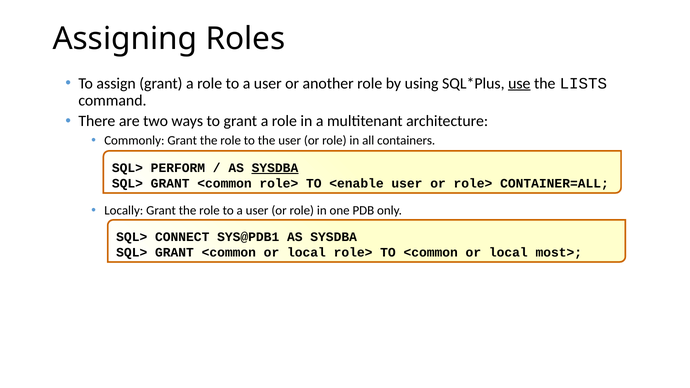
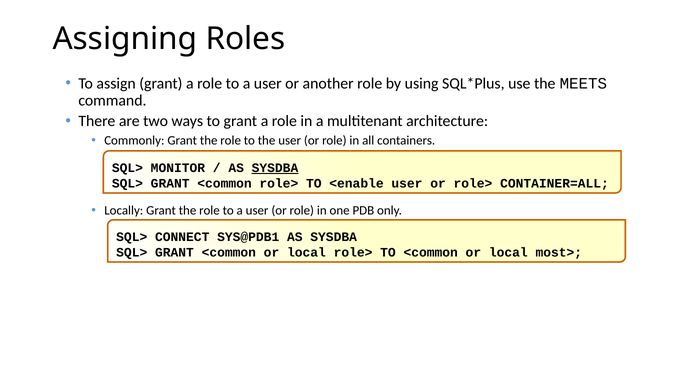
use underline: present -> none
LISTS: LISTS -> MEETS
PERFORM: PERFORM -> MONITOR
